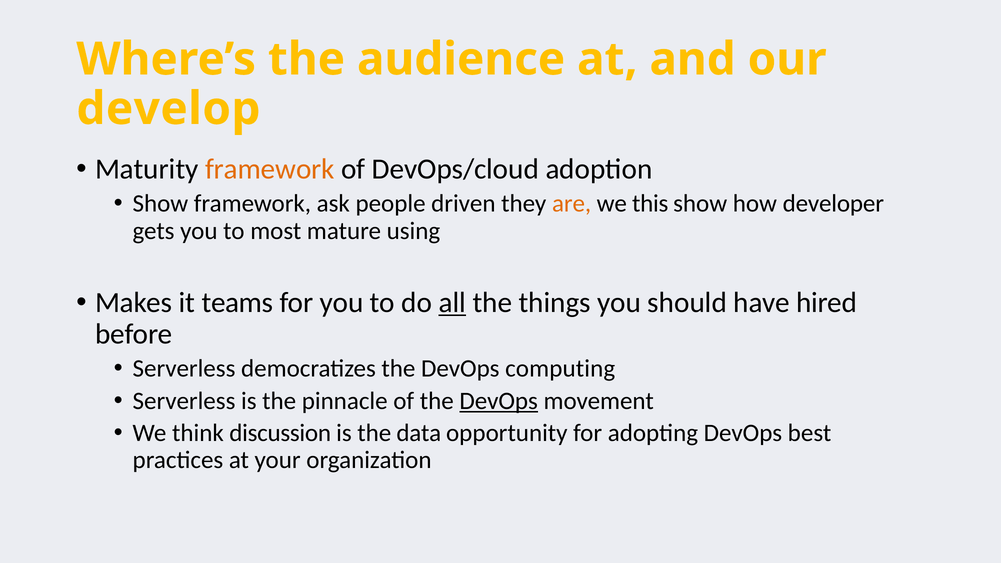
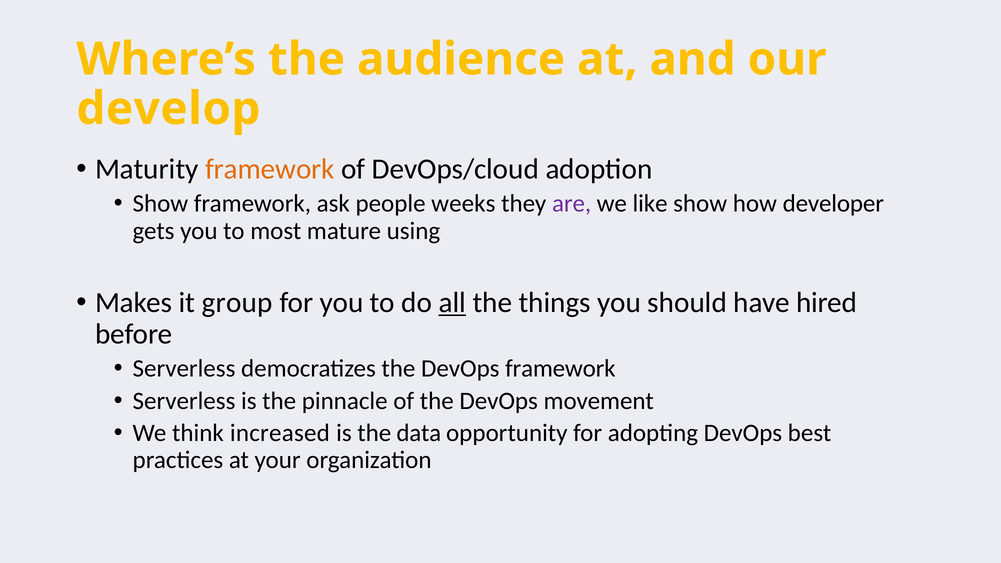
driven: driven -> weeks
are colour: orange -> purple
this: this -> like
teams: teams -> group
DevOps computing: computing -> framework
DevOps at (499, 401) underline: present -> none
discussion: discussion -> increased
